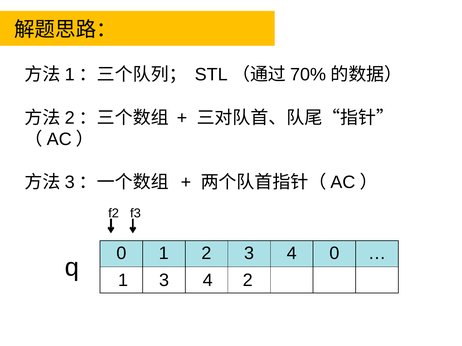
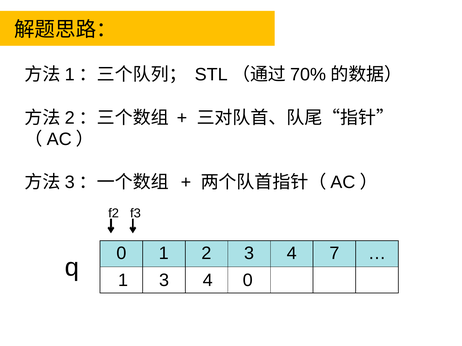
4 0: 0 -> 7
4 2: 2 -> 0
